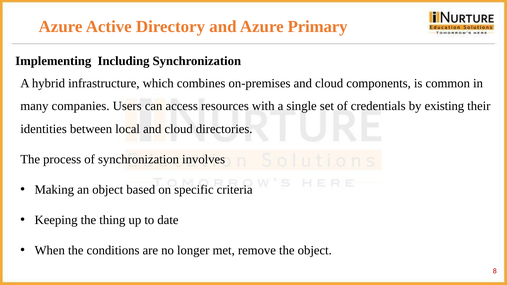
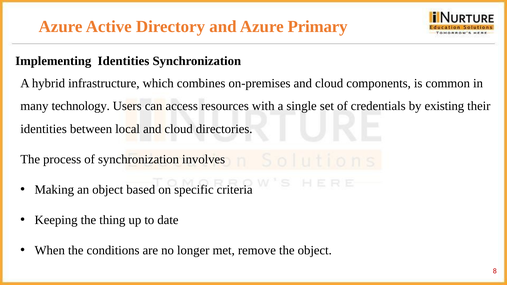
Implementing Including: Including -> Identities
companies: companies -> technology
